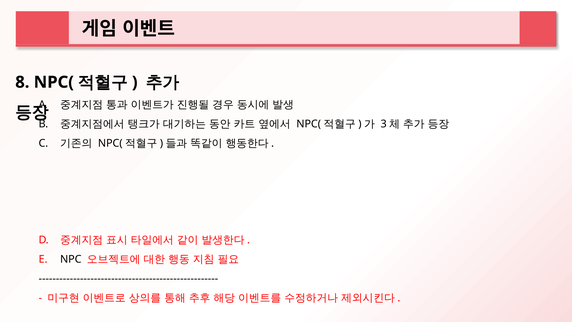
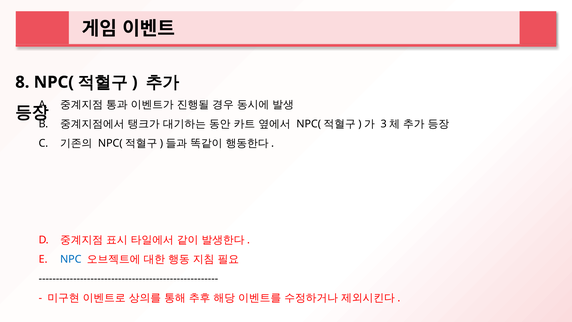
NPC colour: black -> blue
